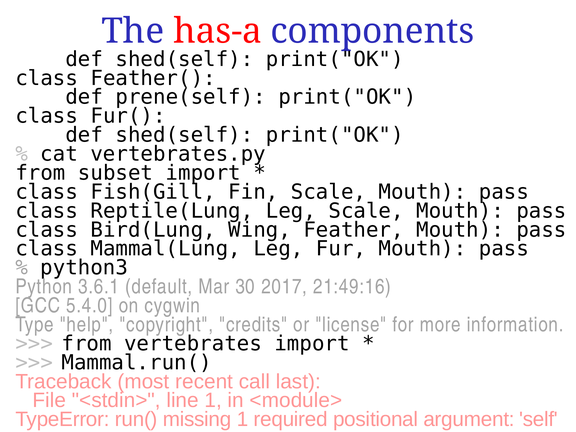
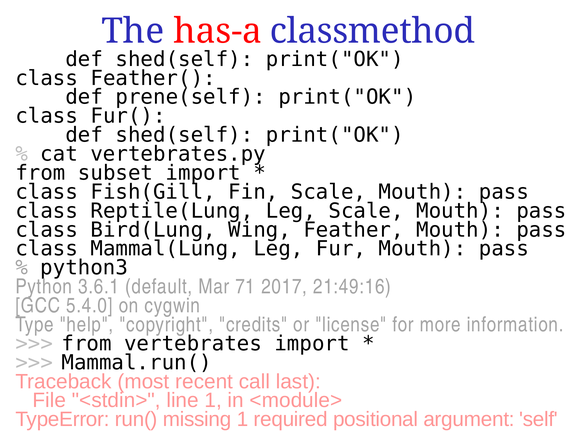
components: components -> classmethod
30: 30 -> 71
